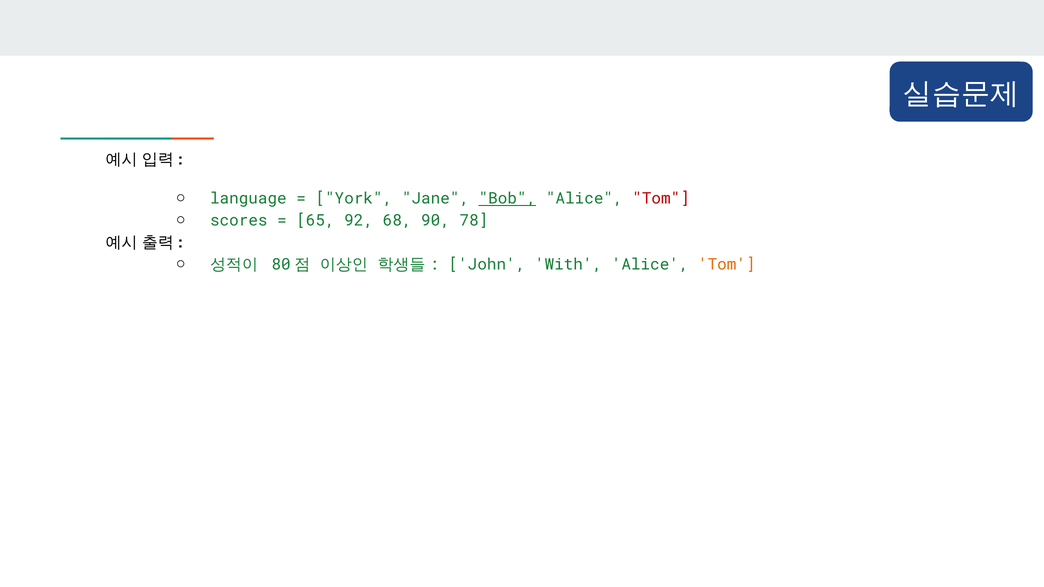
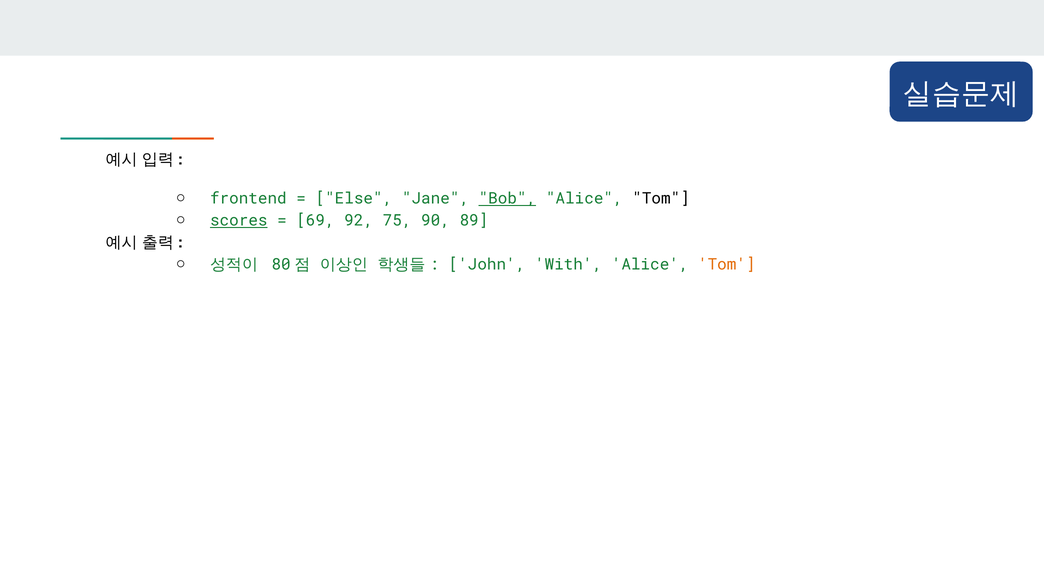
language: language -> frontend
York: York -> Else
Tom at (661, 199) colour: red -> black
scores underline: none -> present
65: 65 -> 69
68: 68 -> 75
78: 78 -> 89
